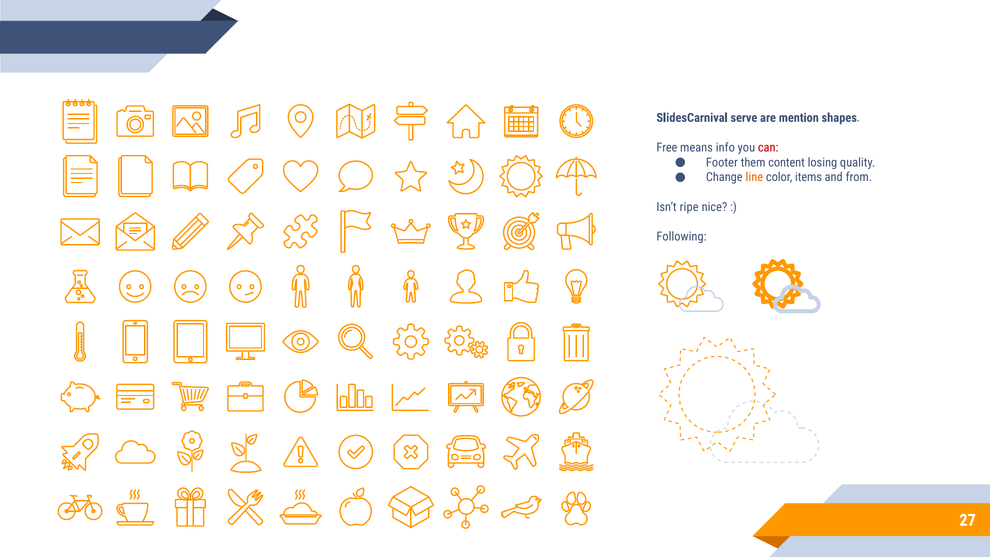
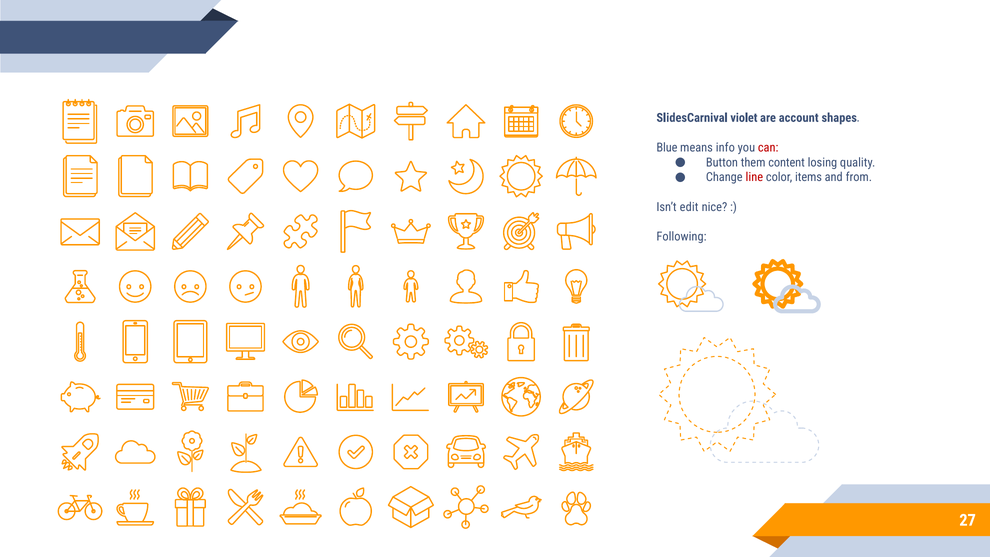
serve: serve -> violet
mention: mention -> account
Free: Free -> Blue
Footer: Footer -> Button
line colour: orange -> red
ripe: ripe -> edit
